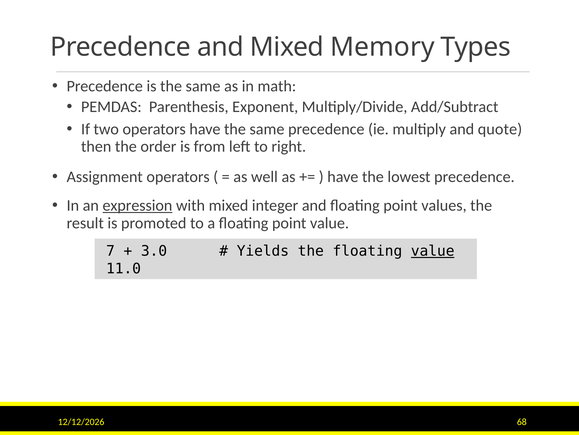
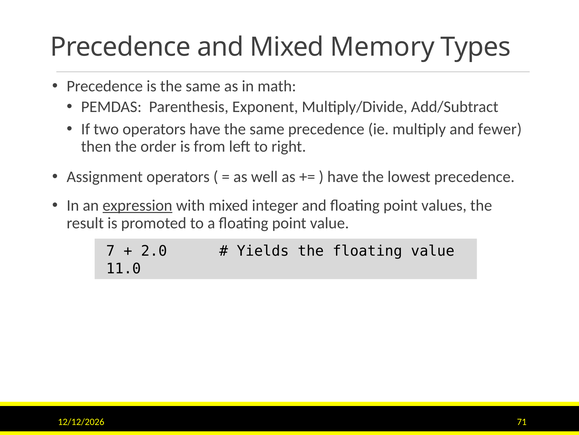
quote: quote -> fewer
3.0: 3.0 -> 2.0
value at (433, 251) underline: present -> none
68: 68 -> 71
